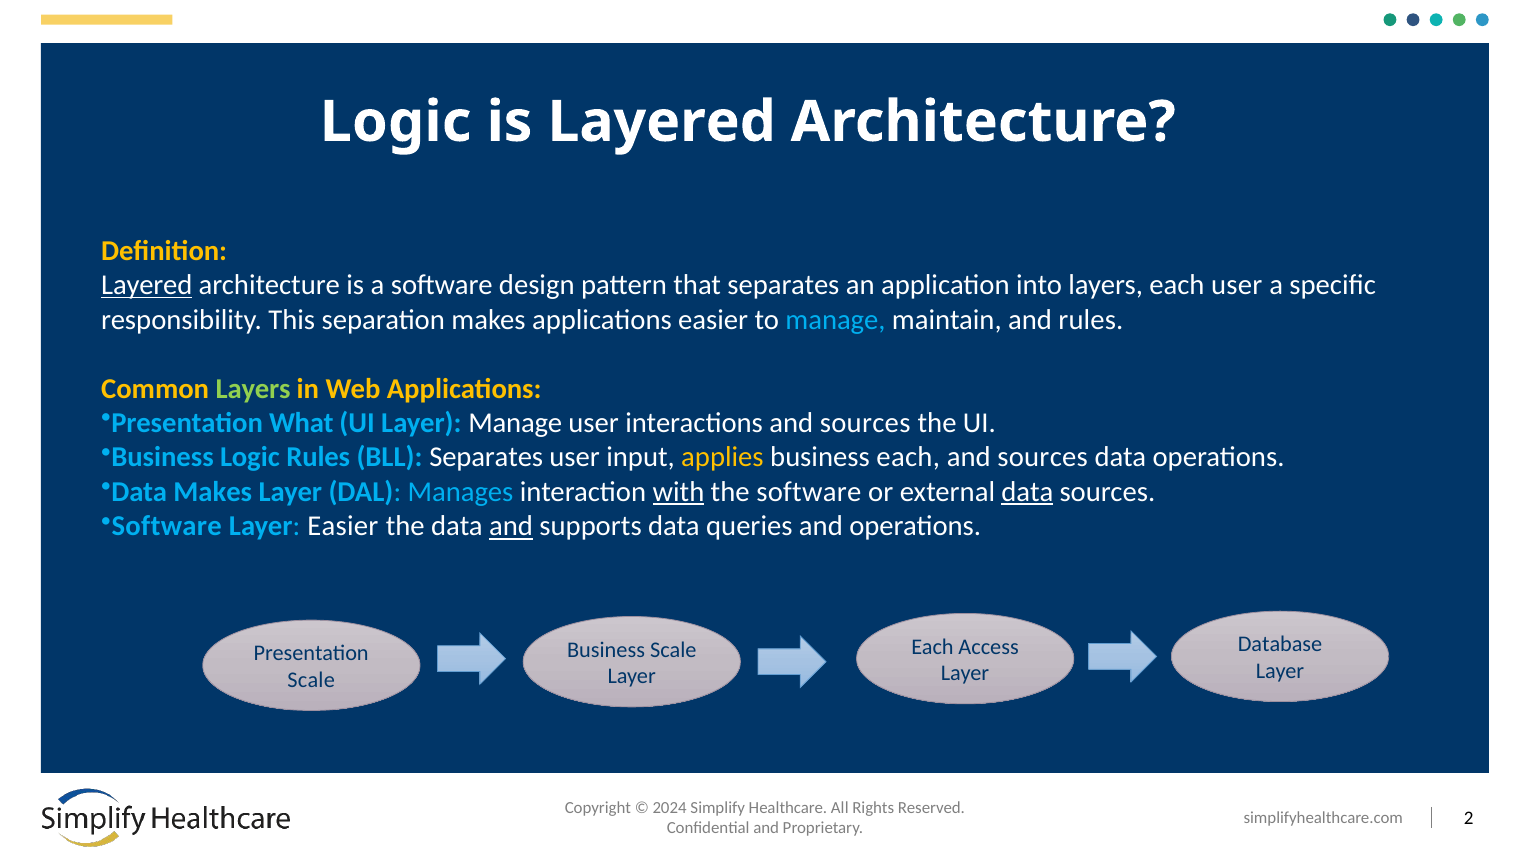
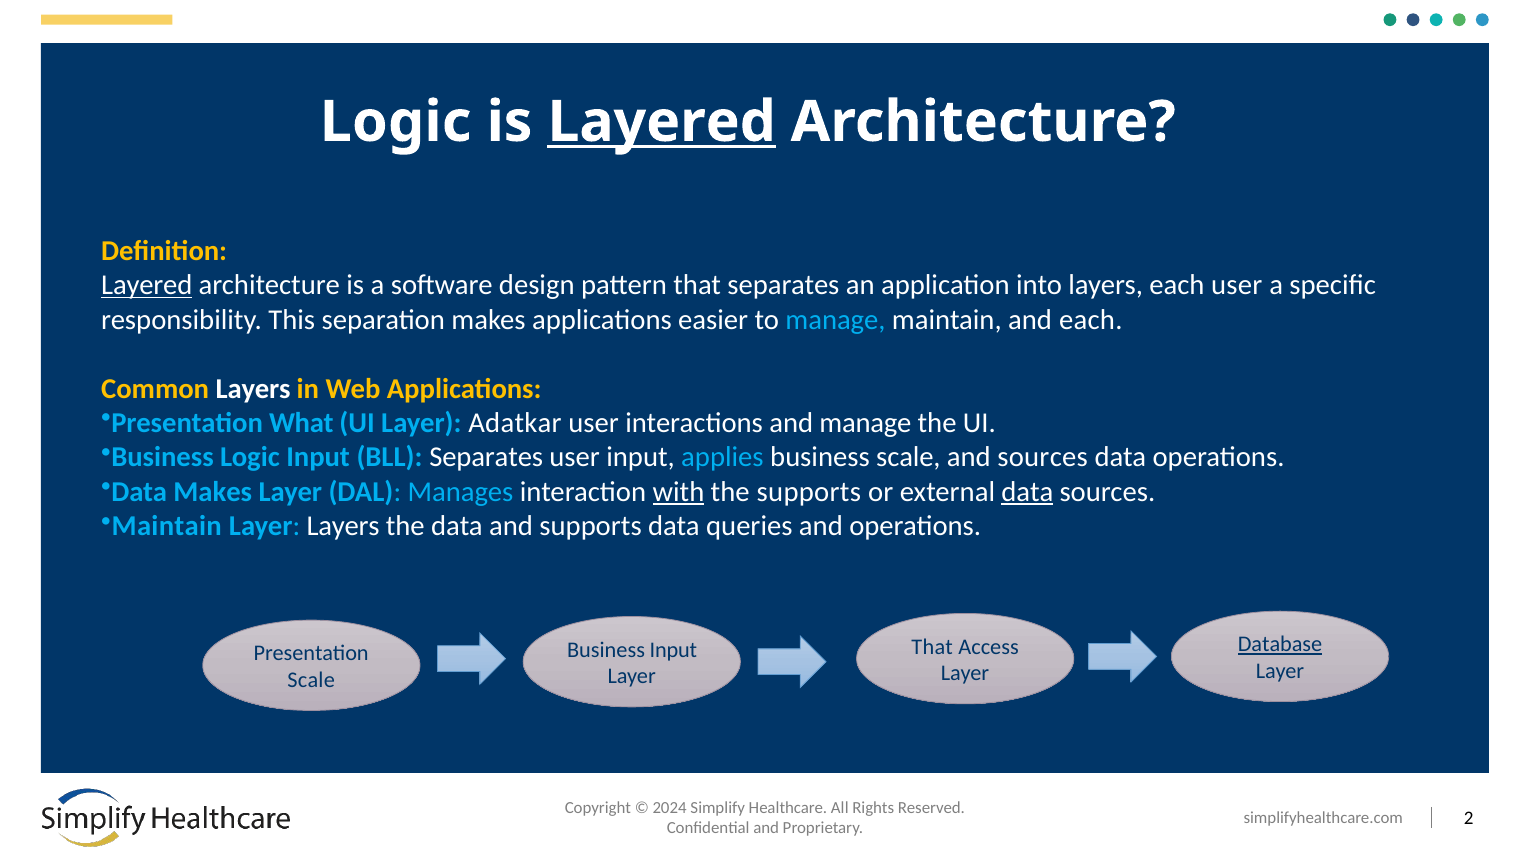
Layered at (662, 122) underline: none -> present
and rules: rules -> each
Layers at (253, 388) colour: light green -> white
Layer Manage: Manage -> Adatkar
interactions and sources: sources -> manage
Logic Rules: Rules -> Input
applies colour: yellow -> light blue
business each: each -> scale
the software: software -> supports
Software at (167, 526): Software -> Maintain
Layer Easier: Easier -> Layers
and at (511, 526) underline: present -> none
Database underline: none -> present
Each at (932, 646): Each -> That
Business Scale: Scale -> Input
